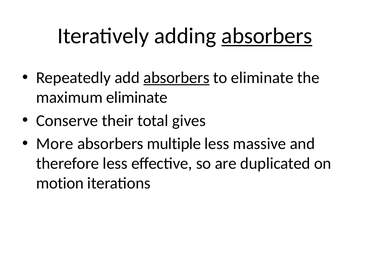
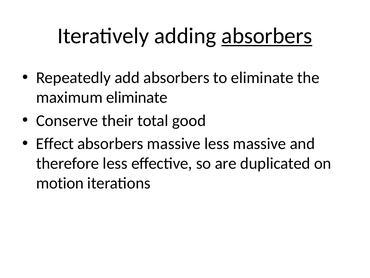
absorbers at (176, 78) underline: present -> none
gives: gives -> good
More: More -> Effect
absorbers multiple: multiple -> massive
